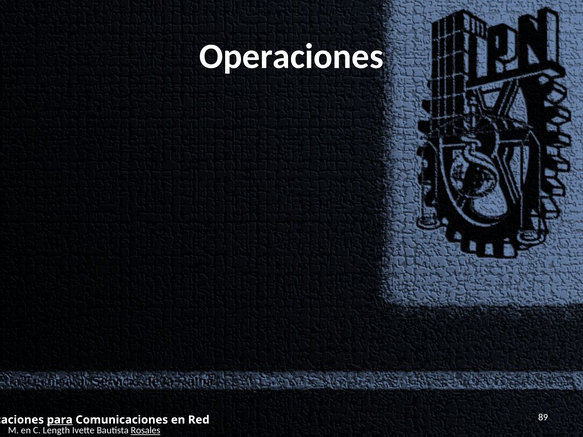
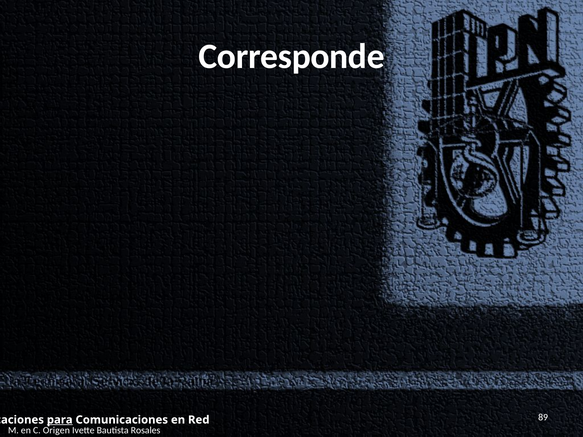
Operaciones: Operaciones -> Corresponde
Length: Length -> Origen
Rosales underline: present -> none
